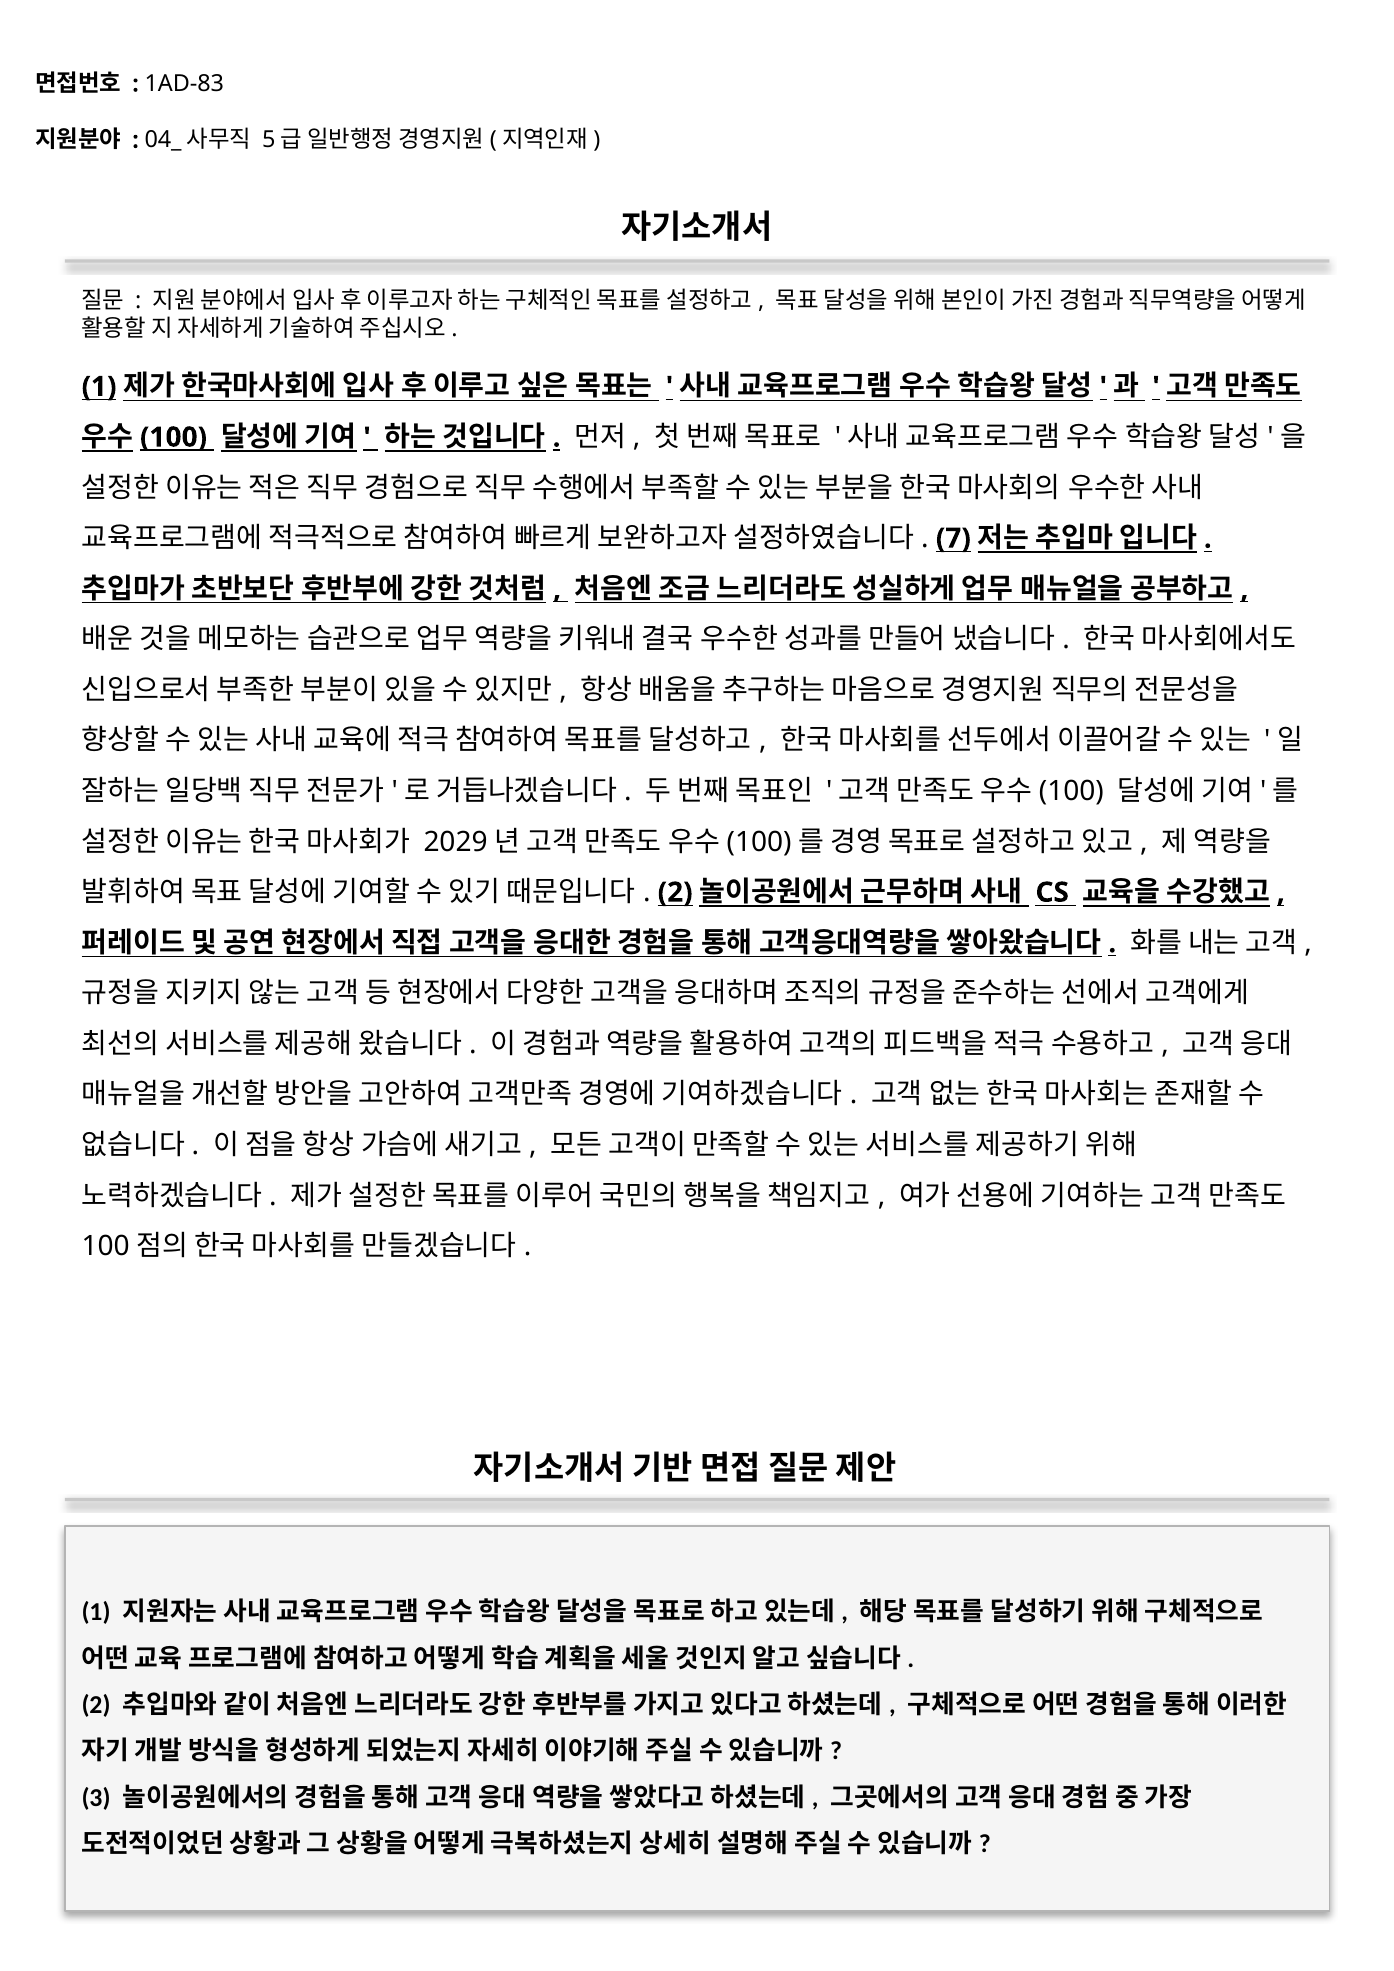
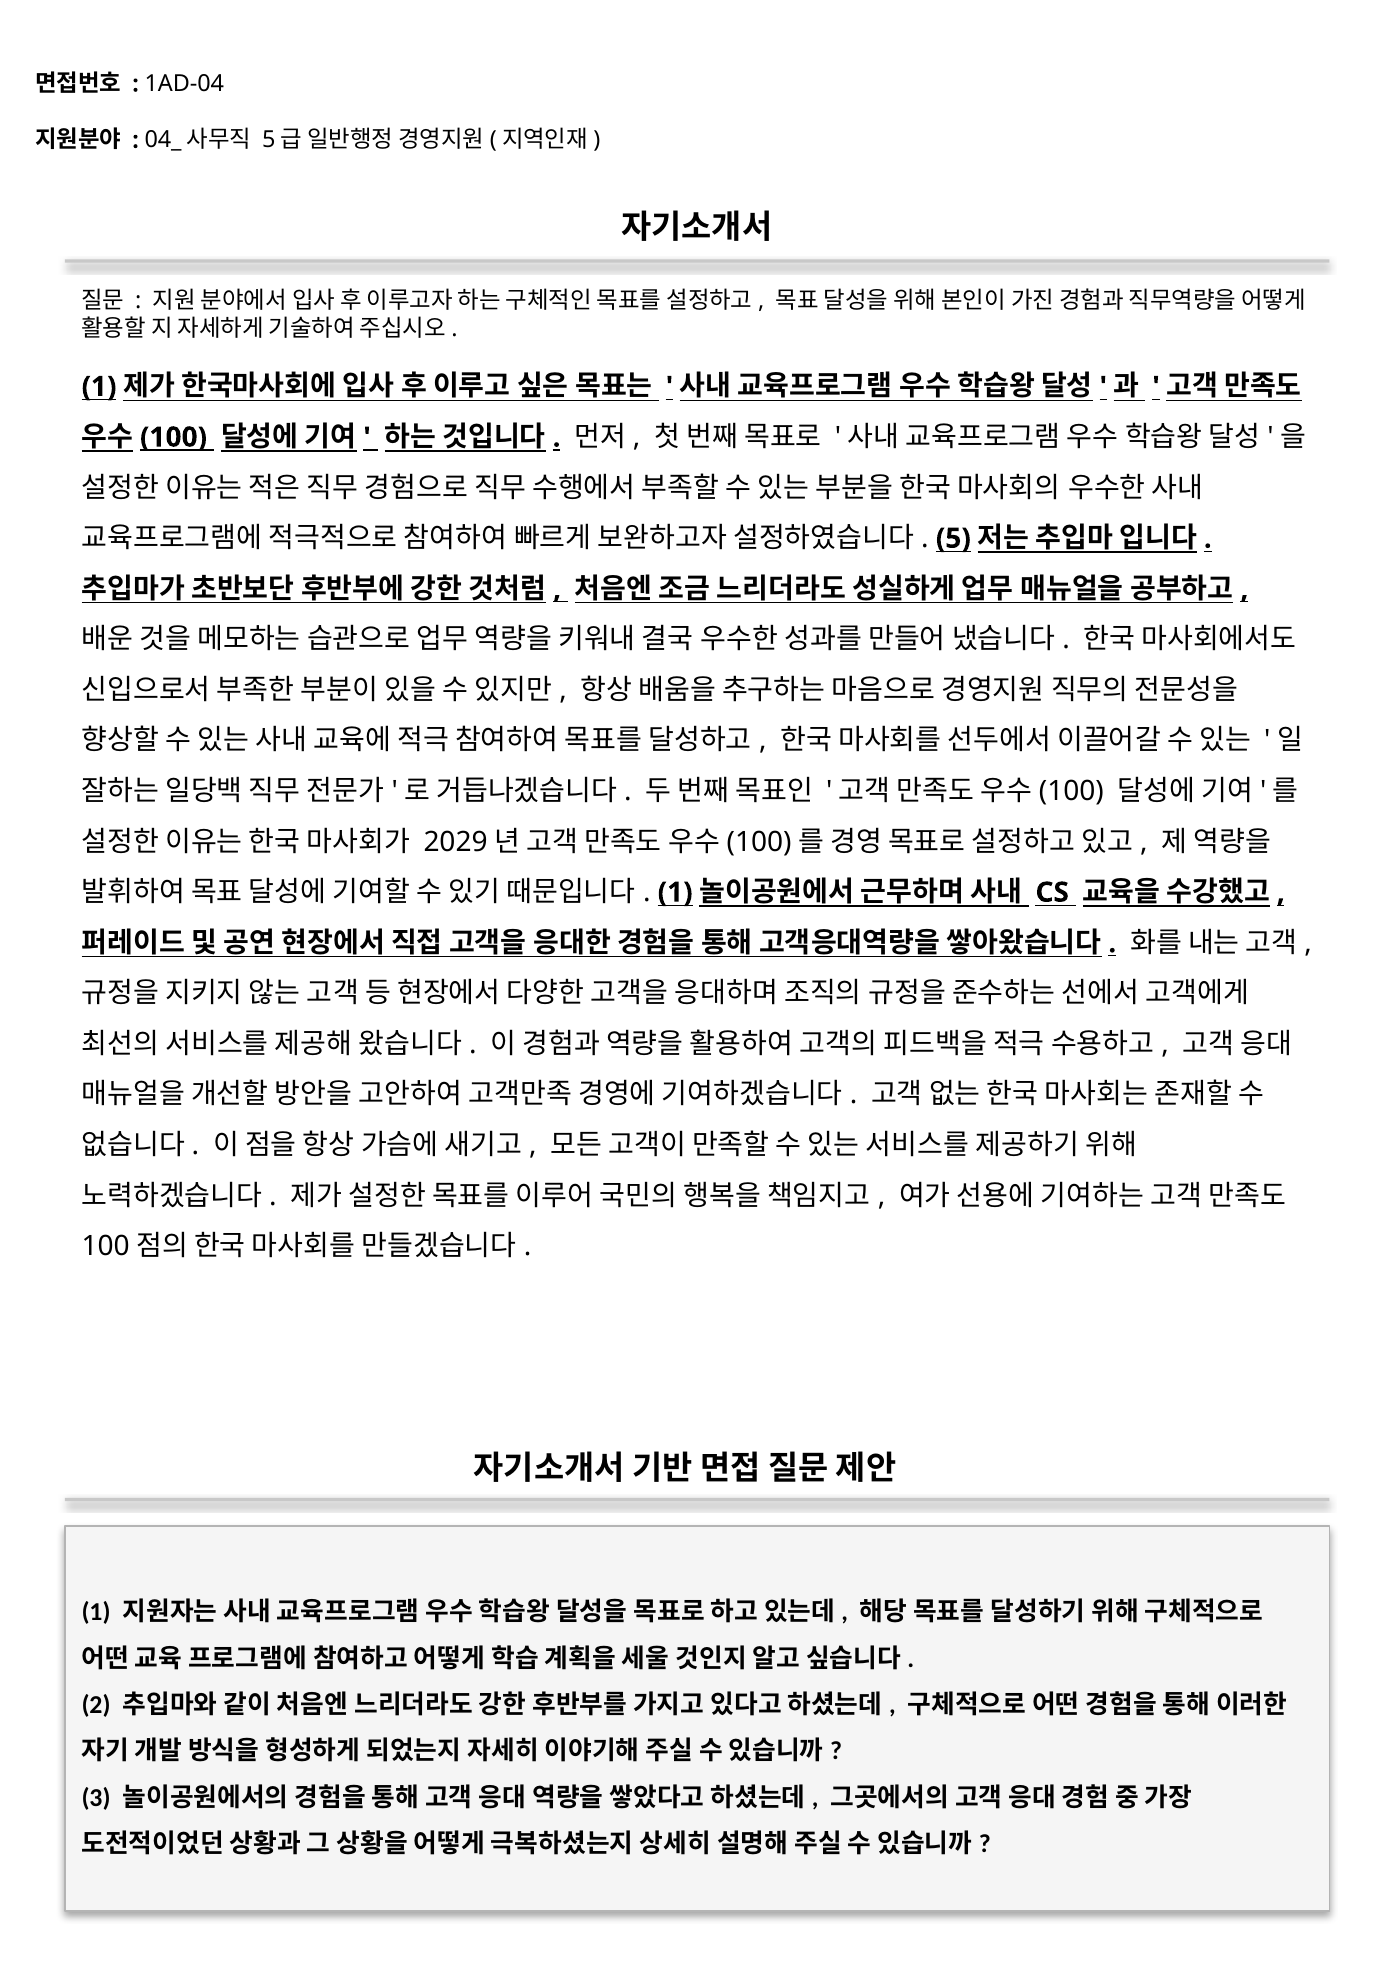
1AD-83: 1AD-83 -> 1AD-04
7: 7 -> 5
2 at (675, 893): 2 -> 1
